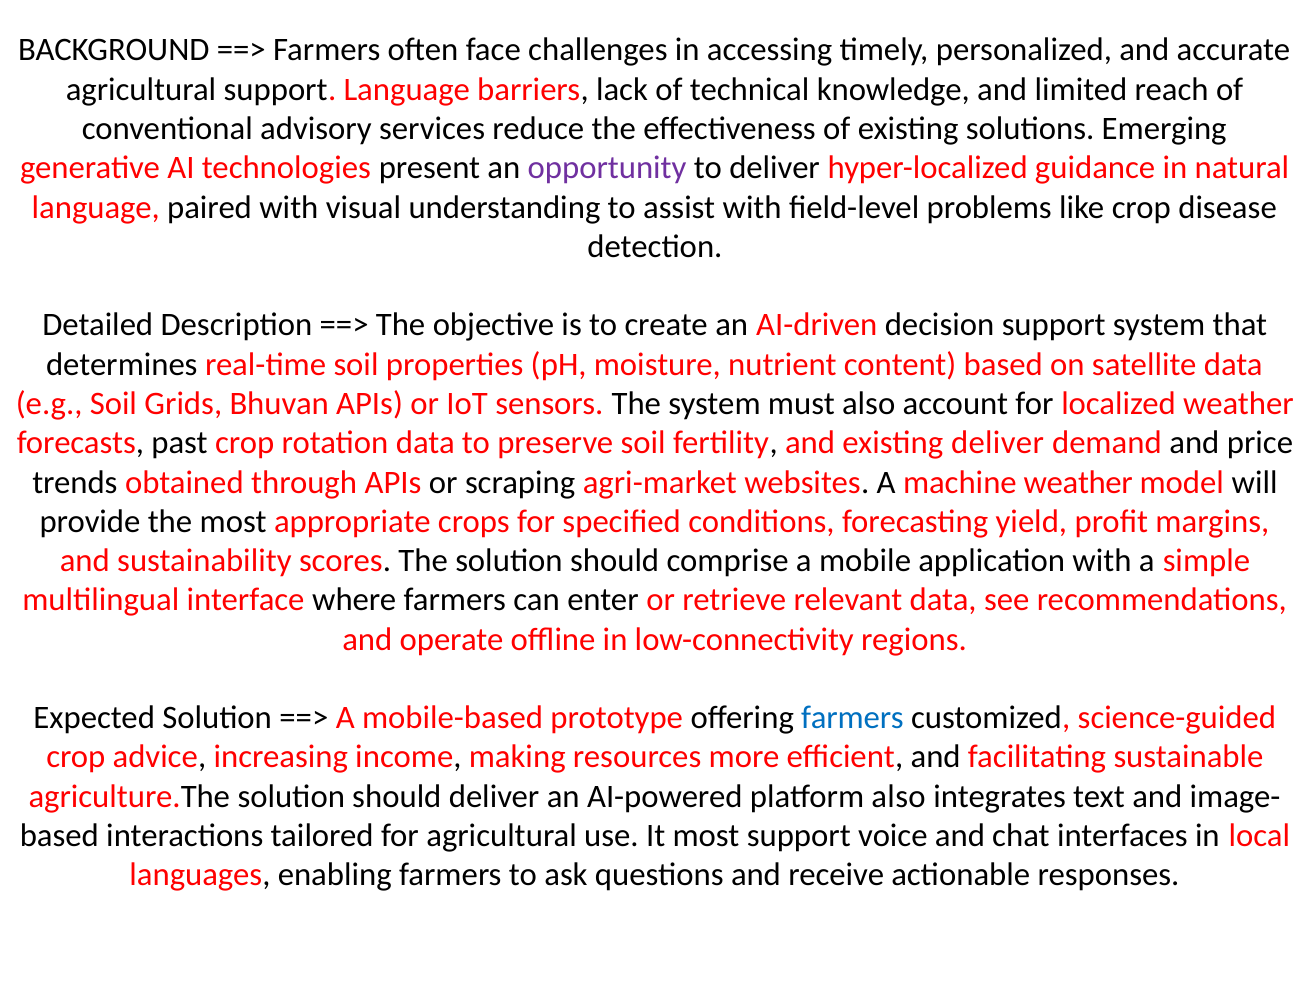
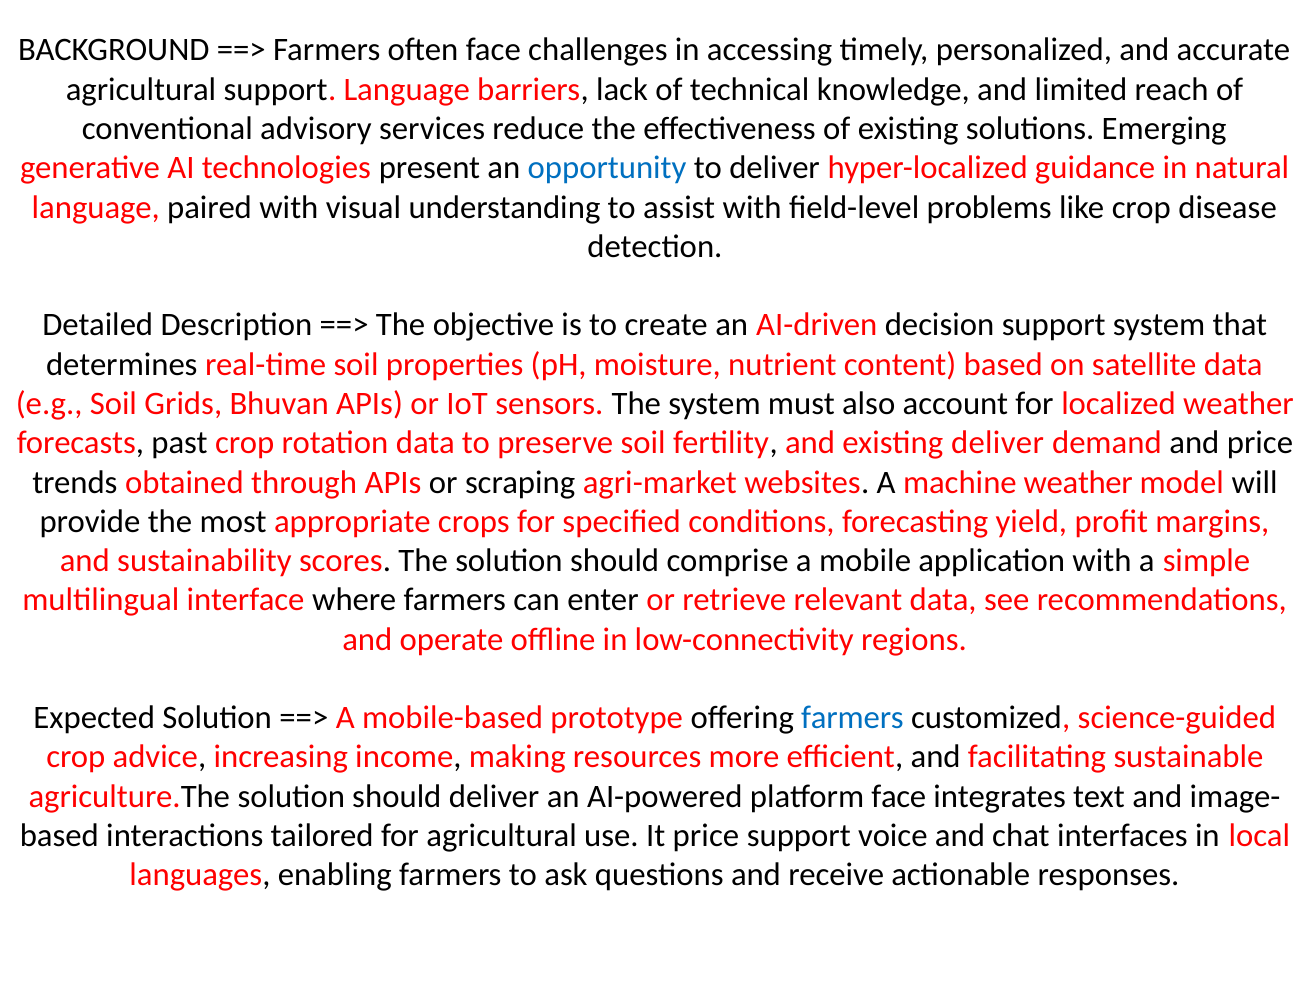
opportunity colour: purple -> blue
platform also: also -> face
It most: most -> price
